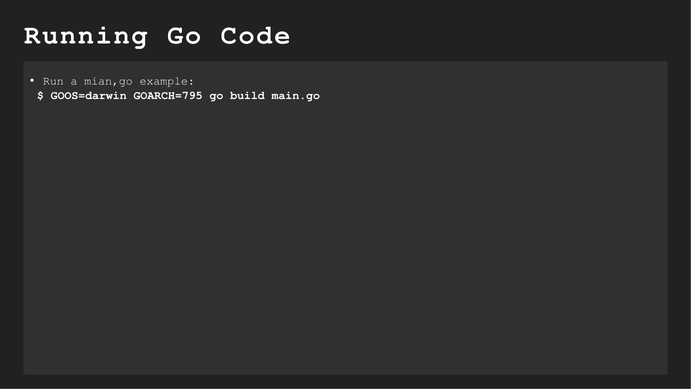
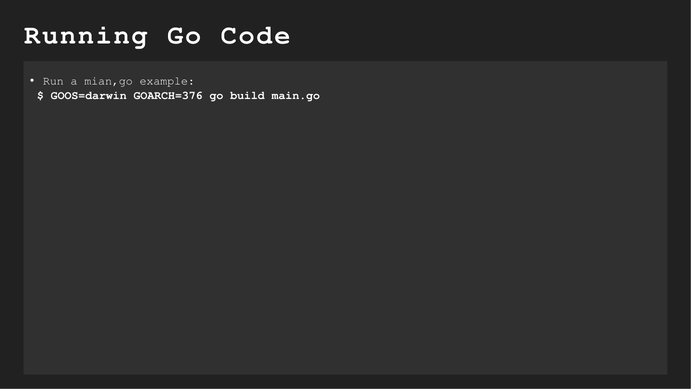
GOARCH=795: GOARCH=795 -> GOARCH=376
